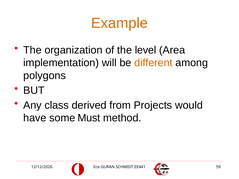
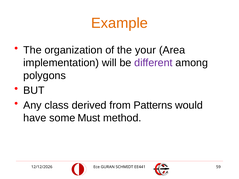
level: level -> your
different colour: orange -> purple
Projects: Projects -> Patterns
